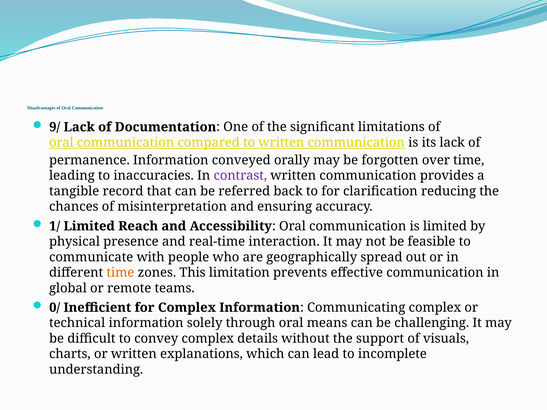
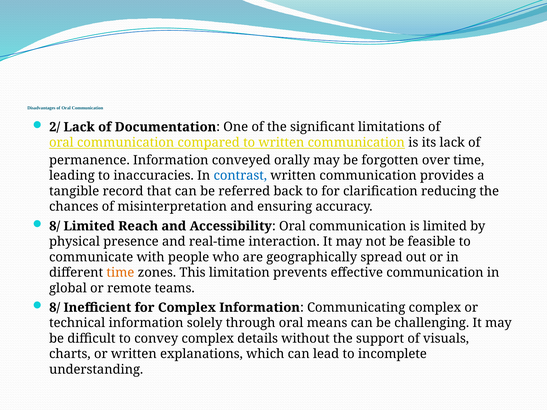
9/: 9/ -> 2/
contrast colour: purple -> blue
1/ at (55, 226): 1/ -> 8/
0/ at (55, 308): 0/ -> 8/
